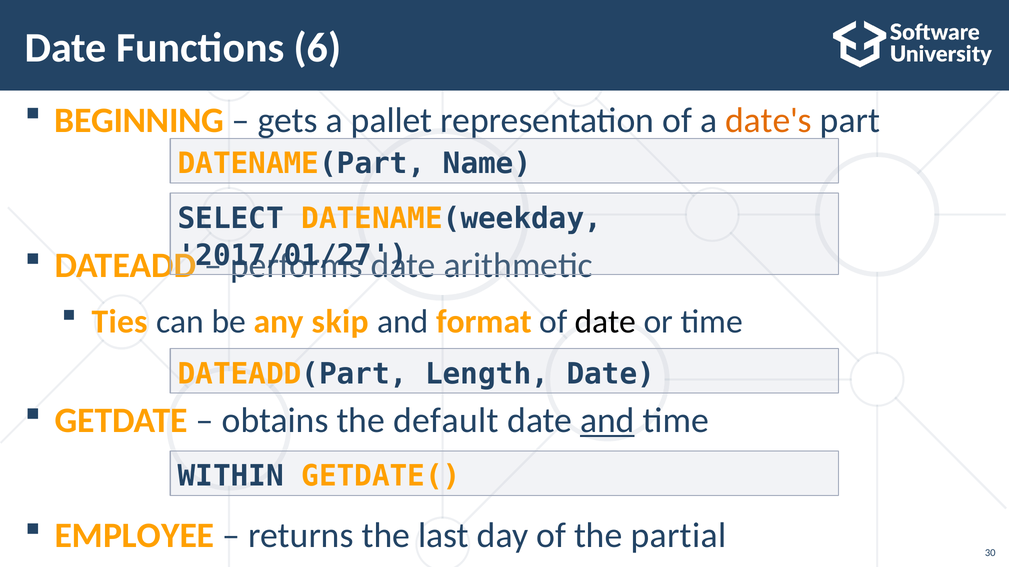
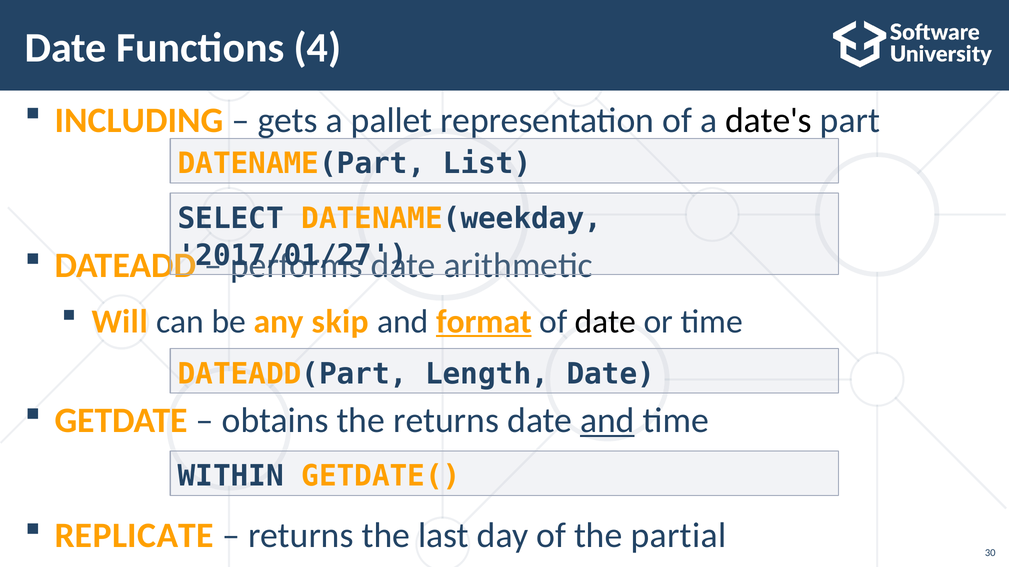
6: 6 -> 4
BEGINNING: BEGINNING -> INCLUDING
date's colour: orange -> black
Name: Name -> List
Ties: Ties -> Will
format underline: none -> present
the default: default -> returns
EMPLOYEE: EMPLOYEE -> REPLICATE
